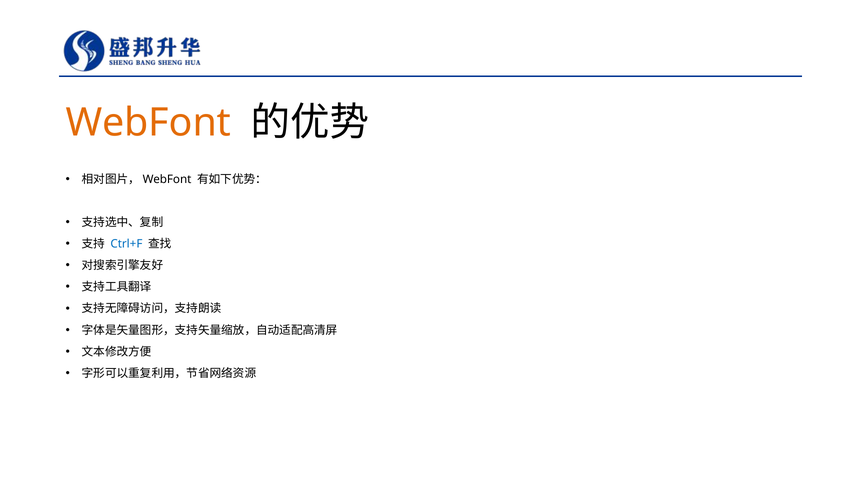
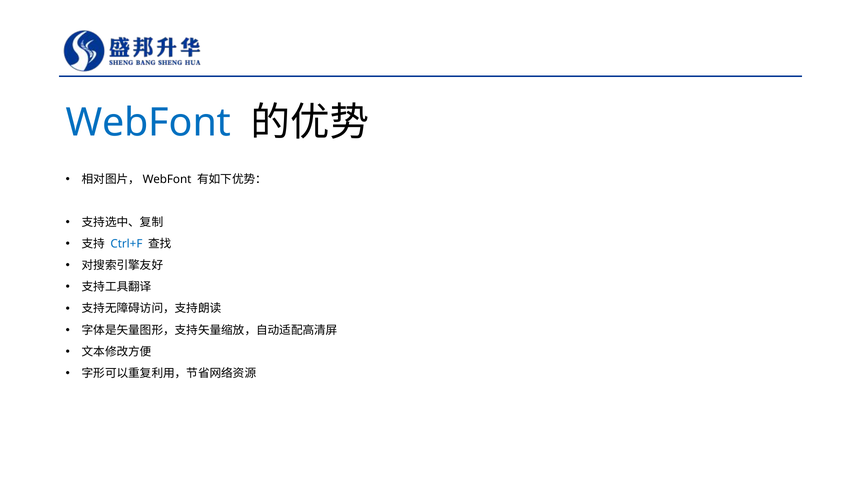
WebFont colour: orange -> blue
